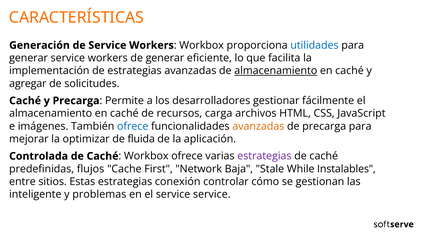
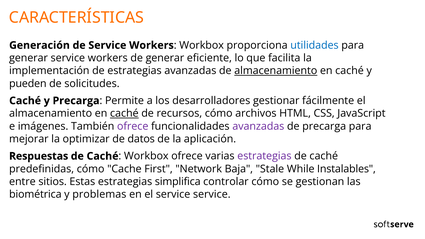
agregar: agregar -> pueden
caché at (124, 113) underline: none -> present
recursos carga: carga -> cómo
ofrece at (133, 126) colour: blue -> purple
avanzadas at (258, 126) colour: orange -> purple
fluida: fluida -> datos
Controlada: Controlada -> Respuestas
predefinidas flujos: flujos -> cómo
conexión: conexión -> simplifica
inteligente: inteligente -> biométrica
